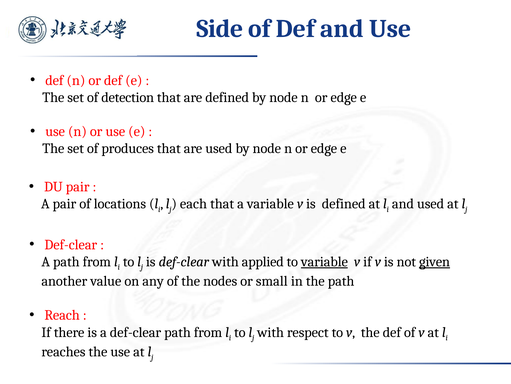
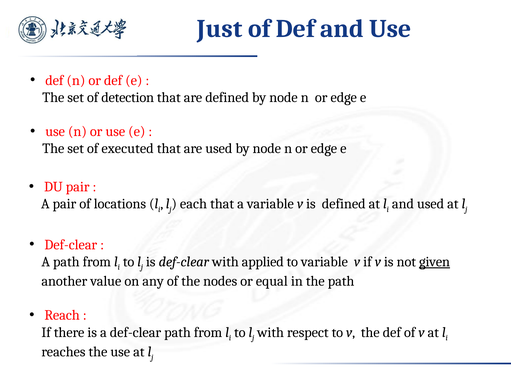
Side: Side -> Just
produces: produces -> executed
variable at (324, 261) underline: present -> none
small: small -> equal
